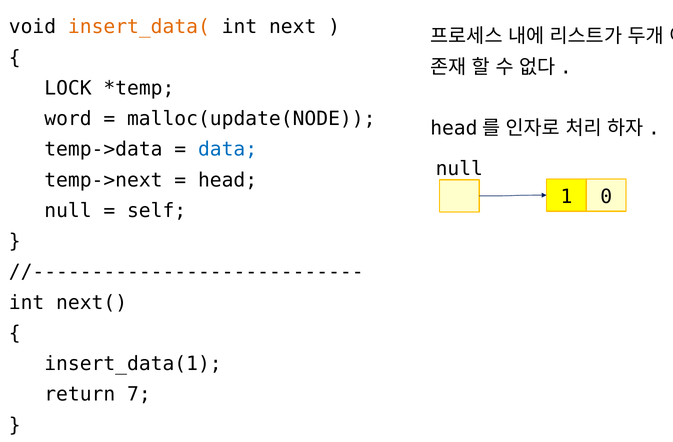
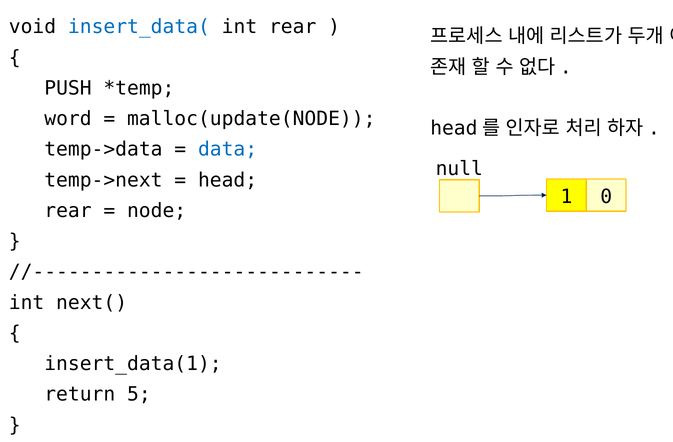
insert_data( colour: orange -> blue
int next: next -> rear
LOCK: LOCK -> PUSH
null at (68, 211): null -> rear
self: self -> node
7: 7 -> 5
